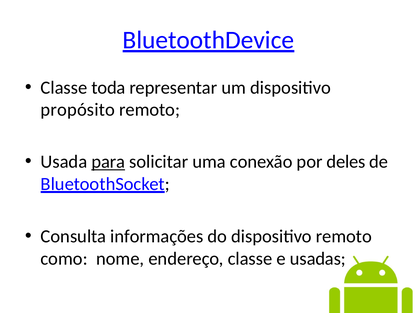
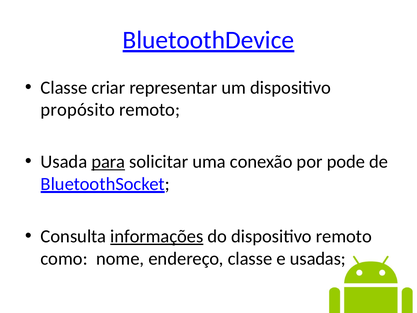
toda: toda -> criar
deles: deles -> pode
informações underline: none -> present
